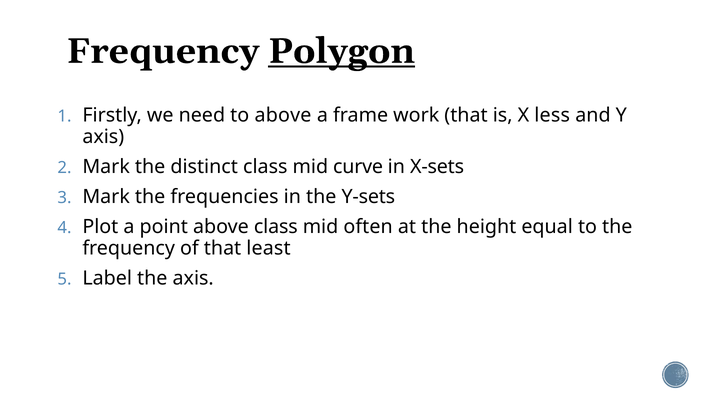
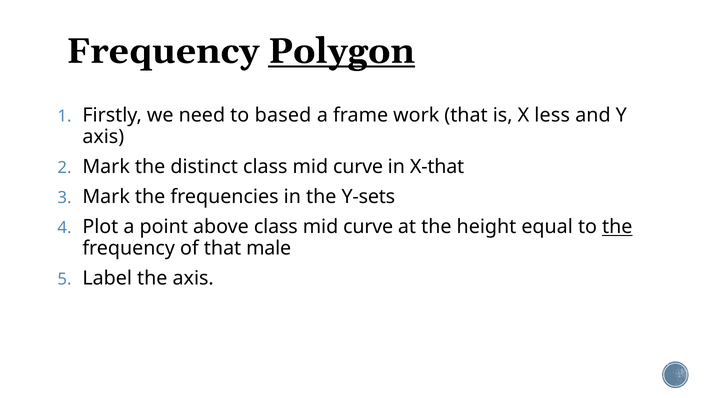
to above: above -> based
X-sets: X-sets -> X-that
often at (368, 227): often -> curve
the at (617, 227) underline: none -> present
least: least -> male
